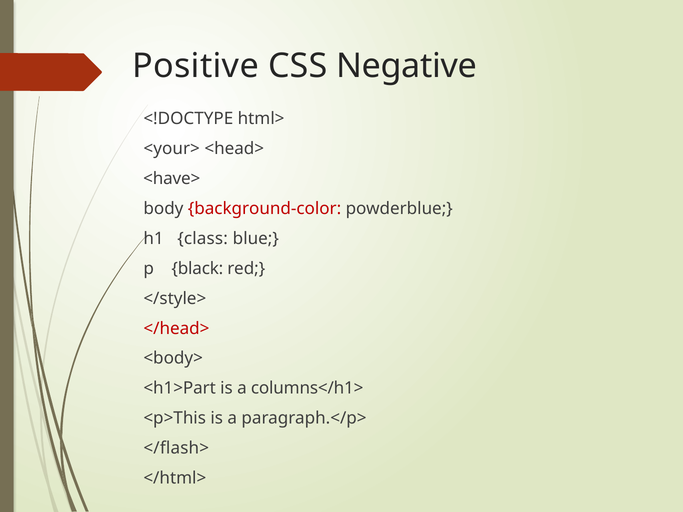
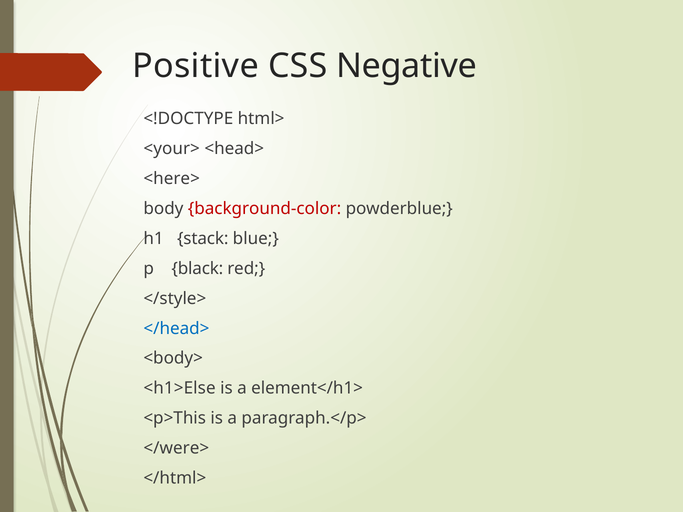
<have>: <have> -> <here>
class: class -> stack
</head> colour: red -> blue
<h1>Part: <h1>Part -> <h1>Else
columns</h1>: columns</h1> -> element</h1>
</flash>: </flash> -> </were>
